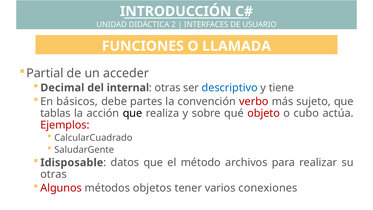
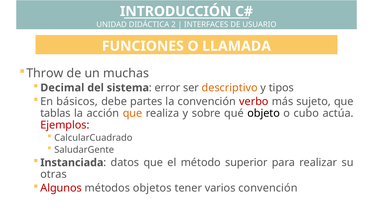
Partial: Partial -> Throw
acceder: acceder -> muchas
internal: internal -> sistema
otras at (168, 88): otras -> error
descriptivo colour: blue -> orange
tiene: tiene -> tipos
que at (133, 113) colour: black -> orange
objeto colour: red -> black
Idisposable: Idisposable -> Instanciada
archivos: archivos -> superior
varios conexiones: conexiones -> convención
